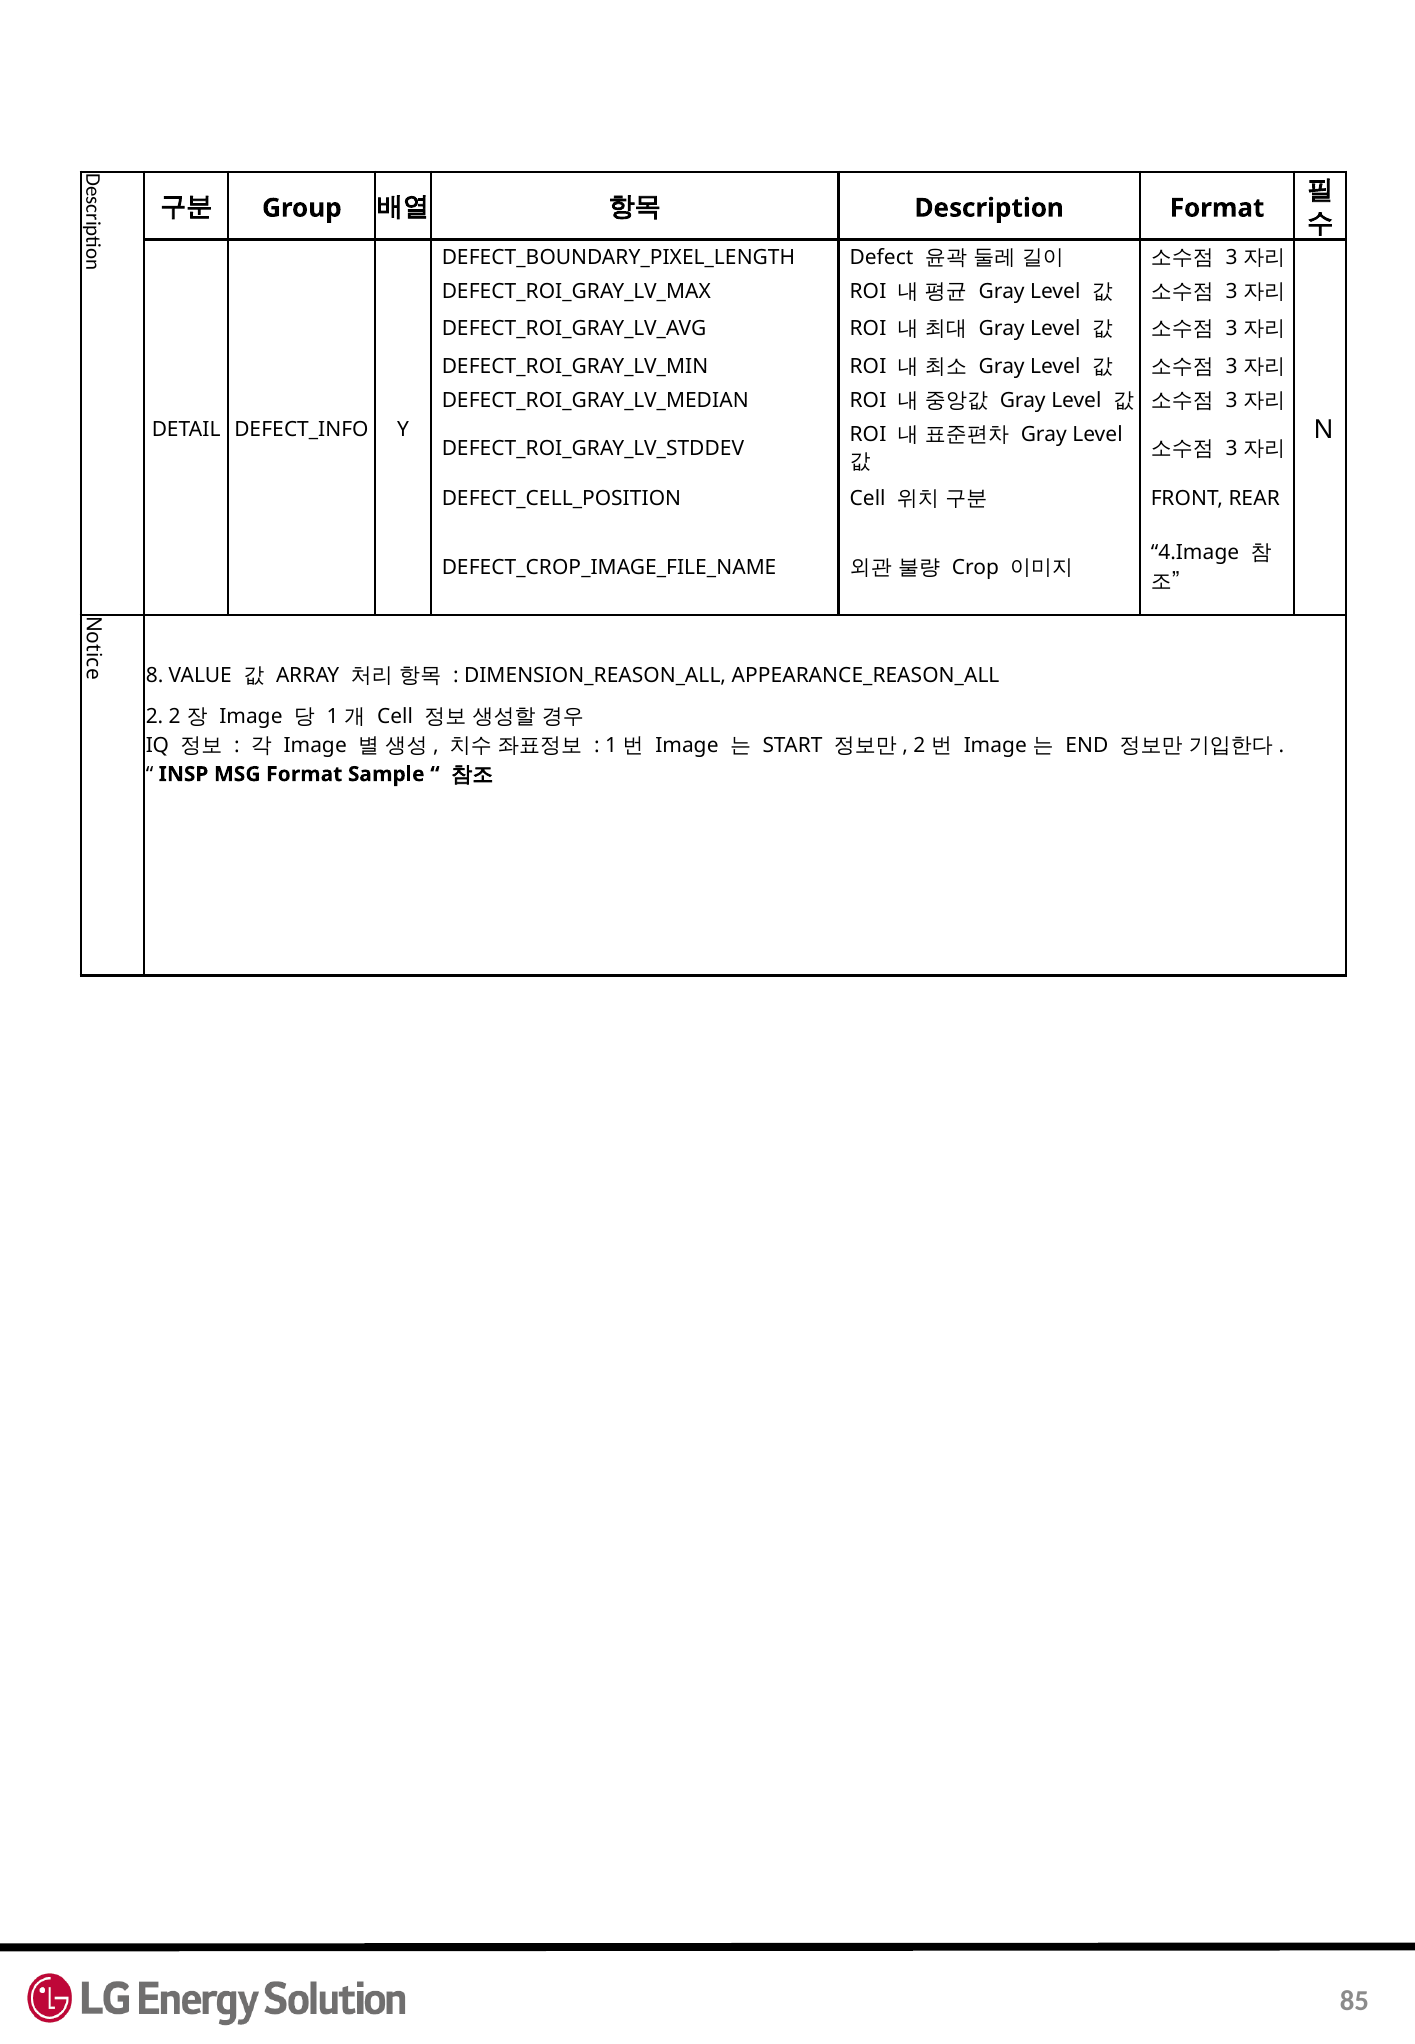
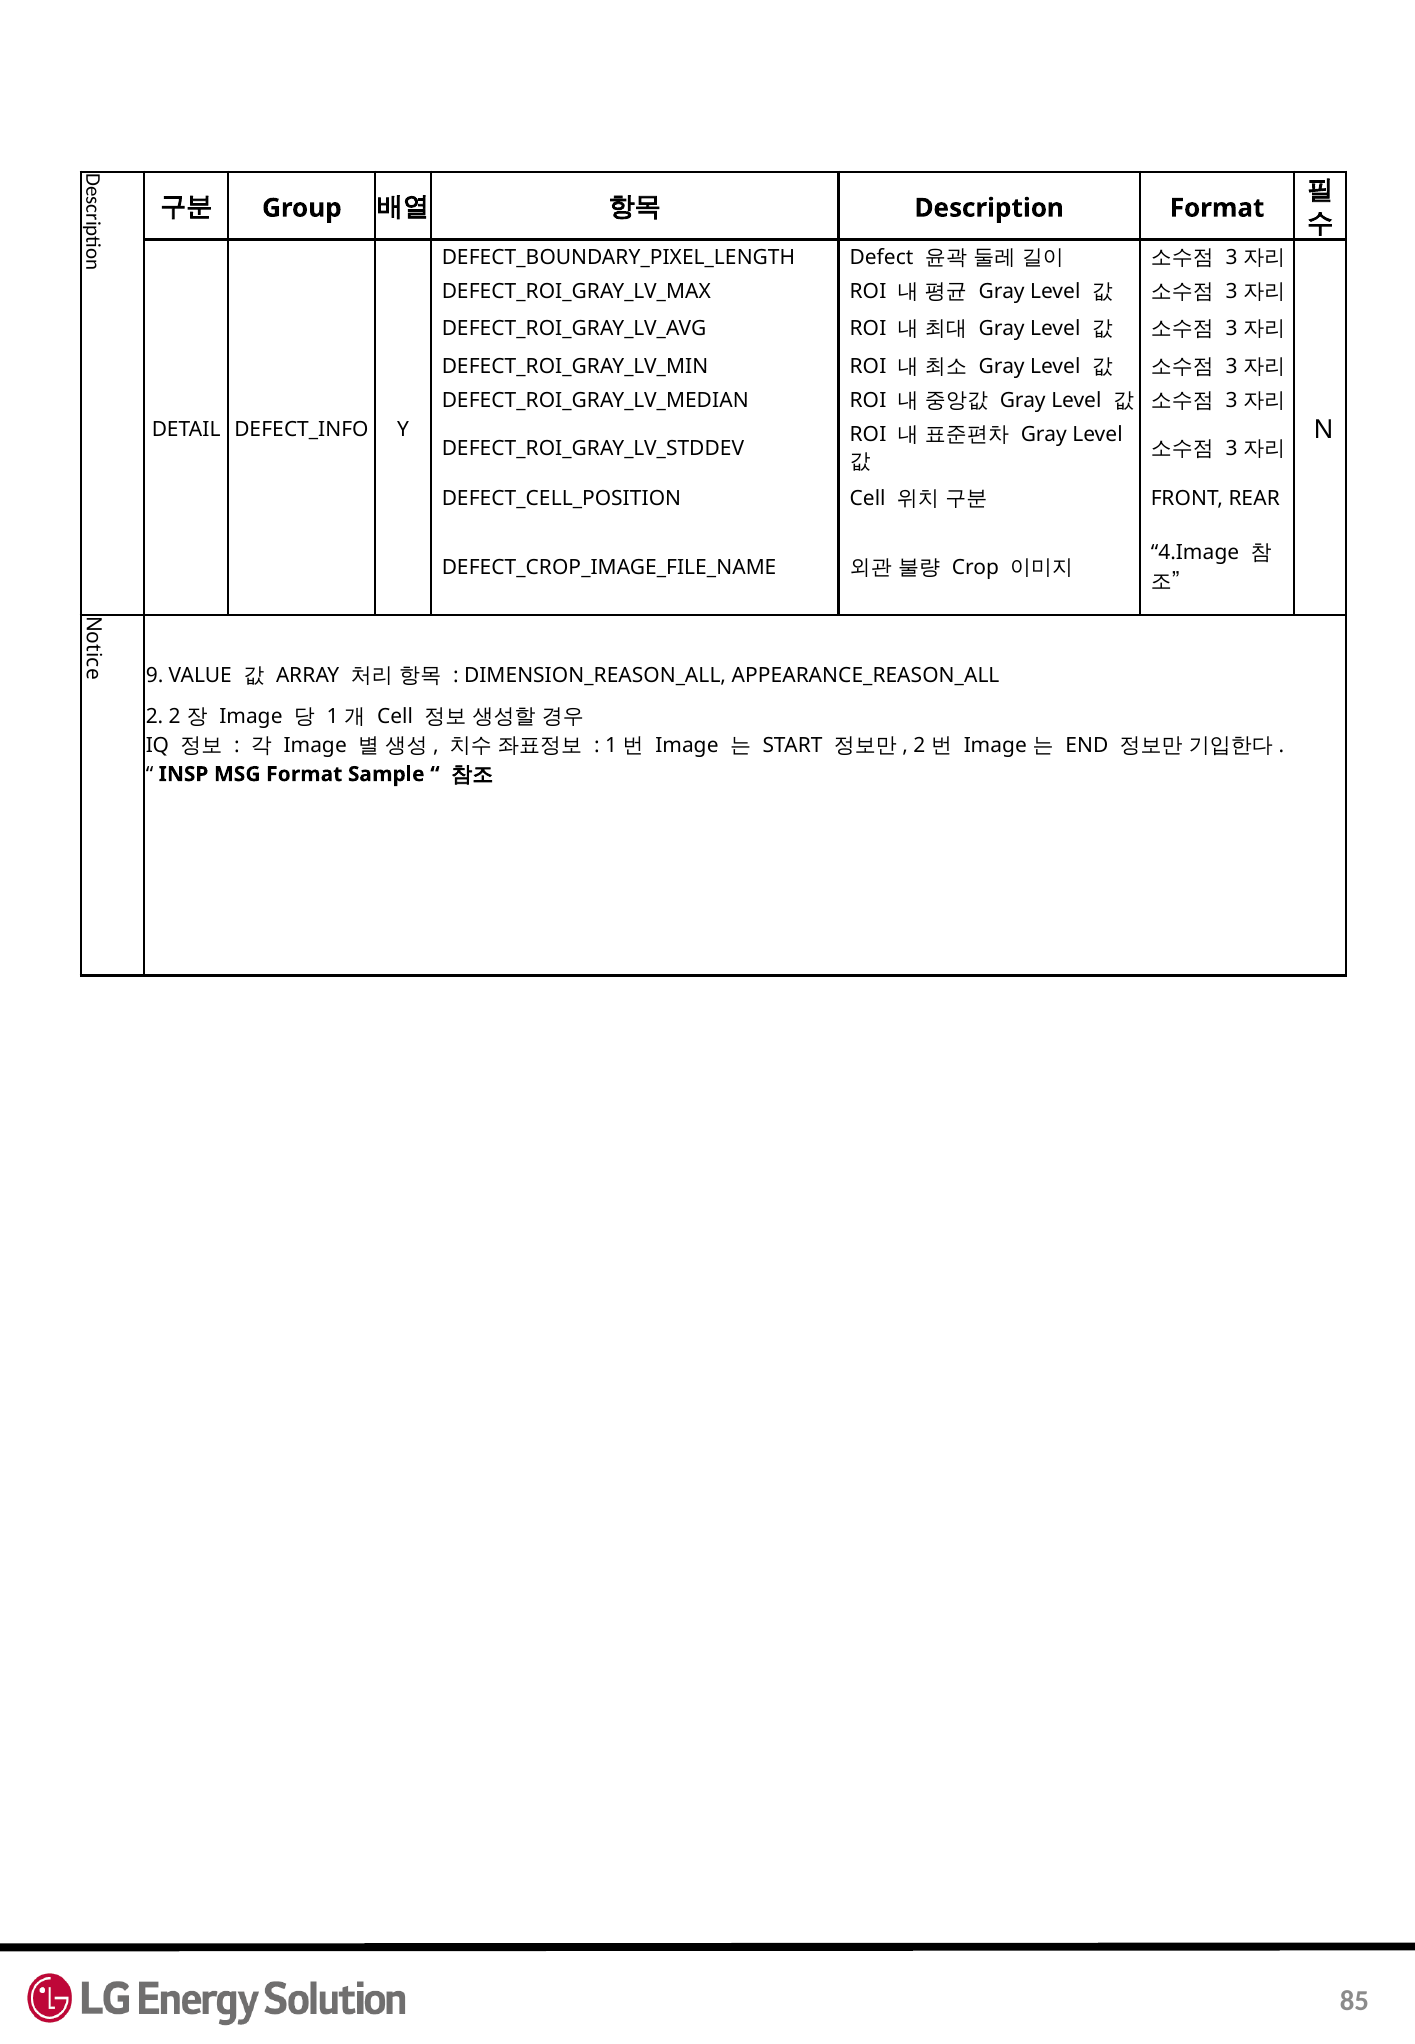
8: 8 -> 9
